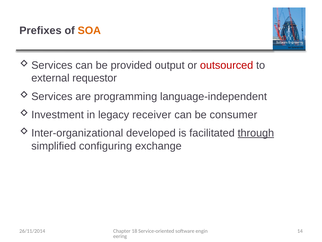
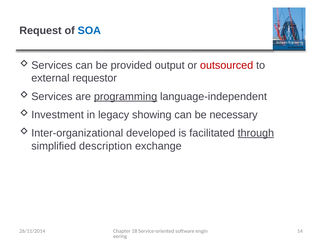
Prefixes: Prefixes -> Request
SOA colour: orange -> blue
programming underline: none -> present
receiver: receiver -> showing
consumer: consumer -> necessary
configuring: configuring -> description
